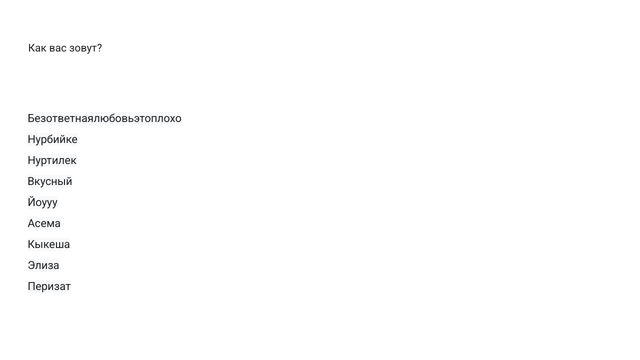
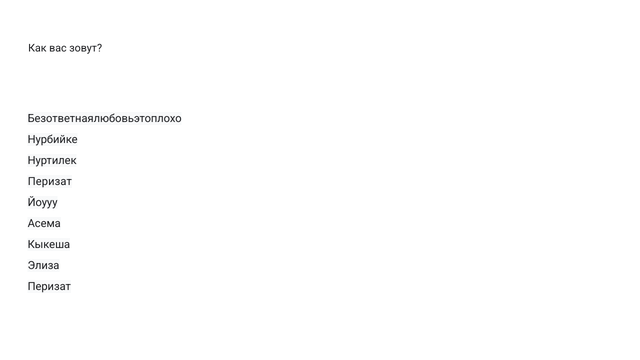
Вкусный at (50, 182): Вкусный -> Перизат
